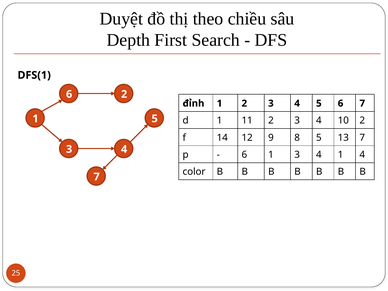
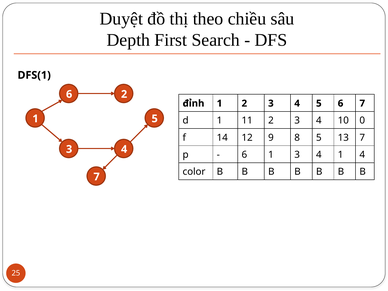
10 2: 2 -> 0
